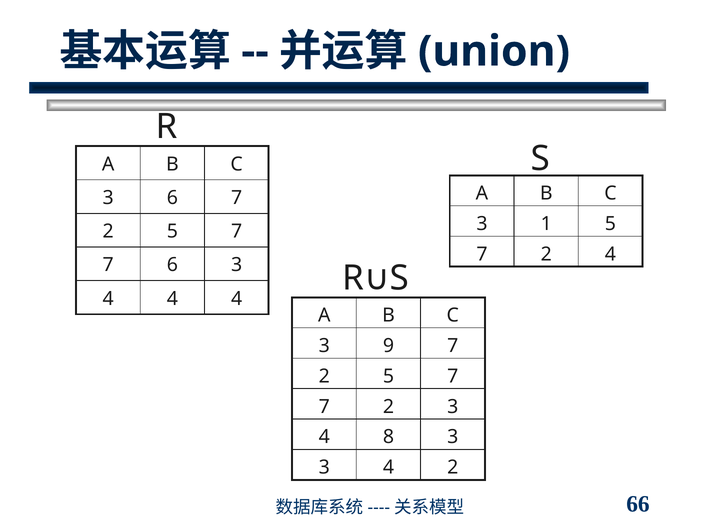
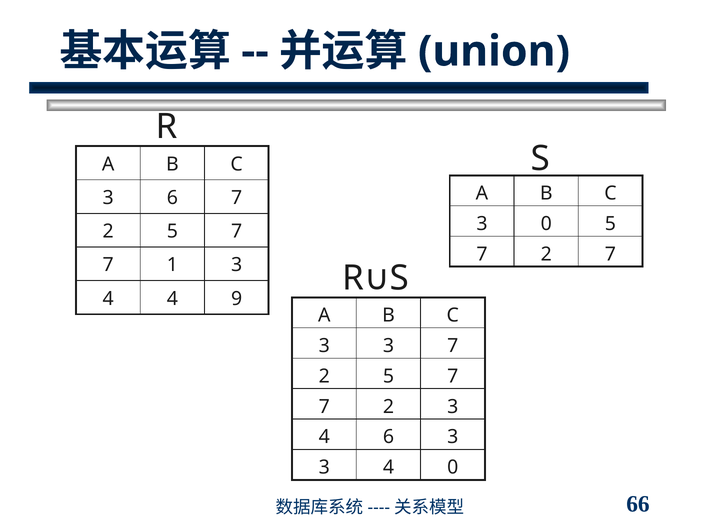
3 1: 1 -> 0
2 4: 4 -> 7
7 6: 6 -> 1
4 4 4: 4 -> 9
9 at (388, 346): 9 -> 3
4 8: 8 -> 6
4 2: 2 -> 0
